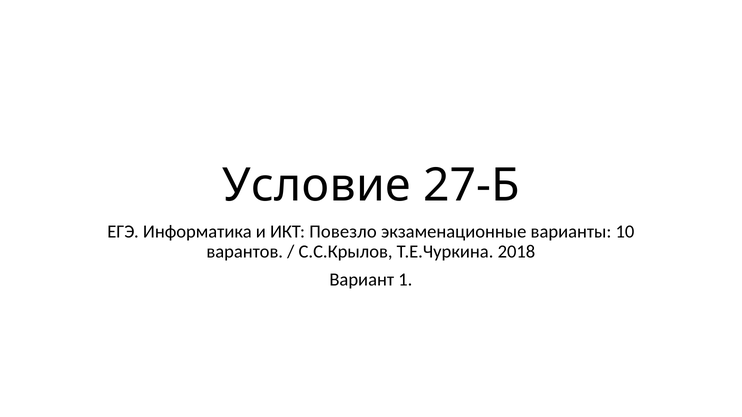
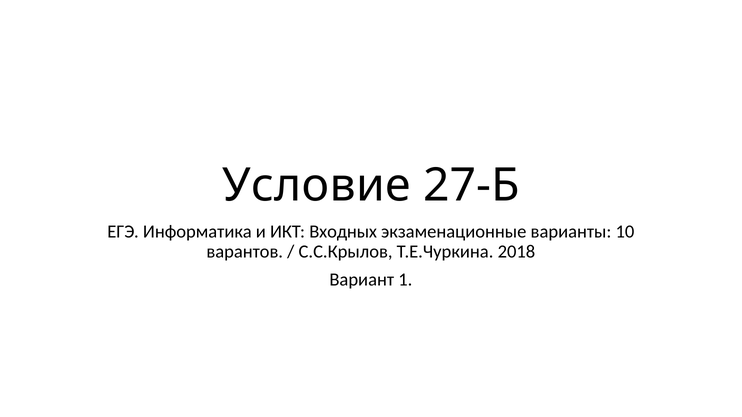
Повезло: Повезло -> Входных
